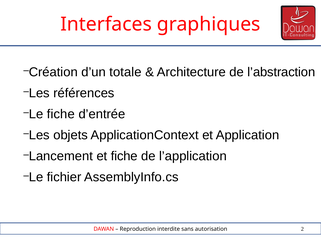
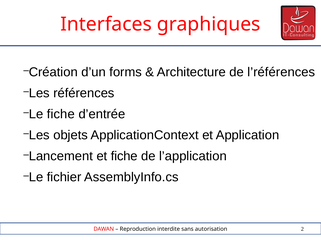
totale: totale -> forms
l’abstraction: l’abstraction -> l’références
